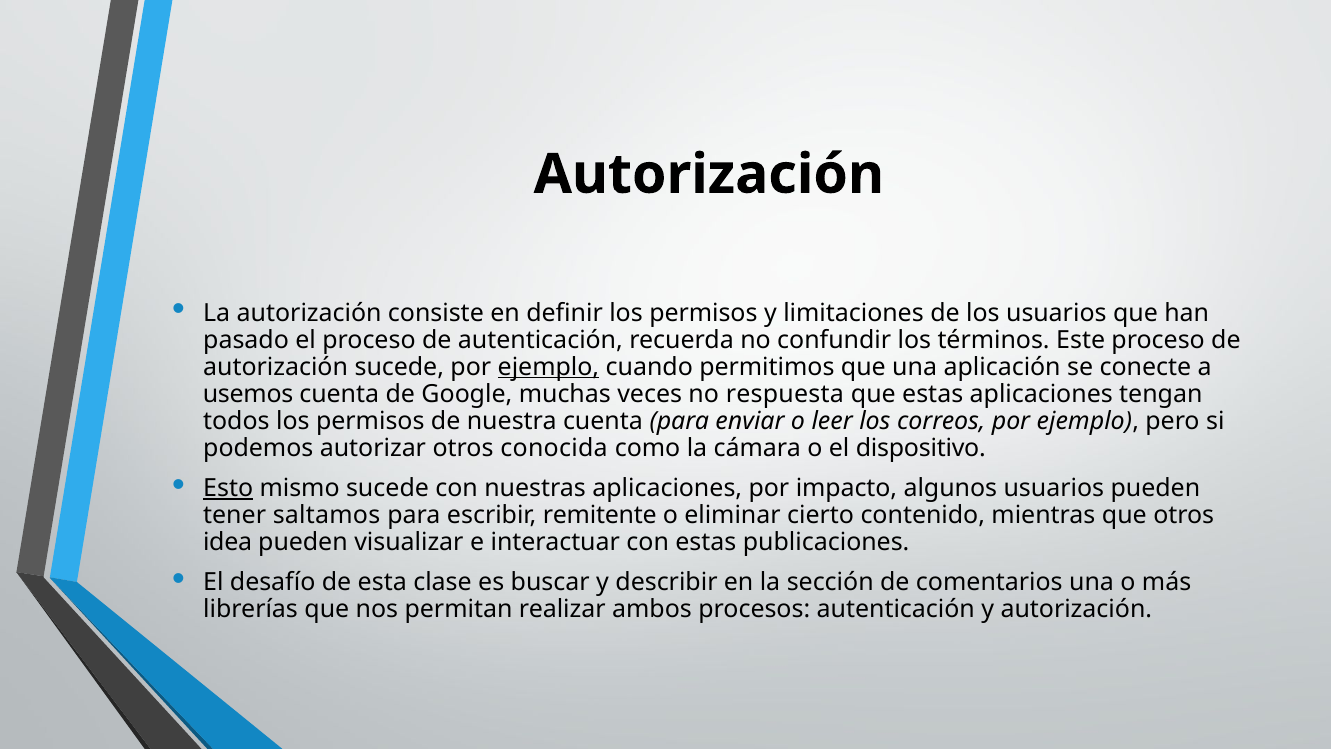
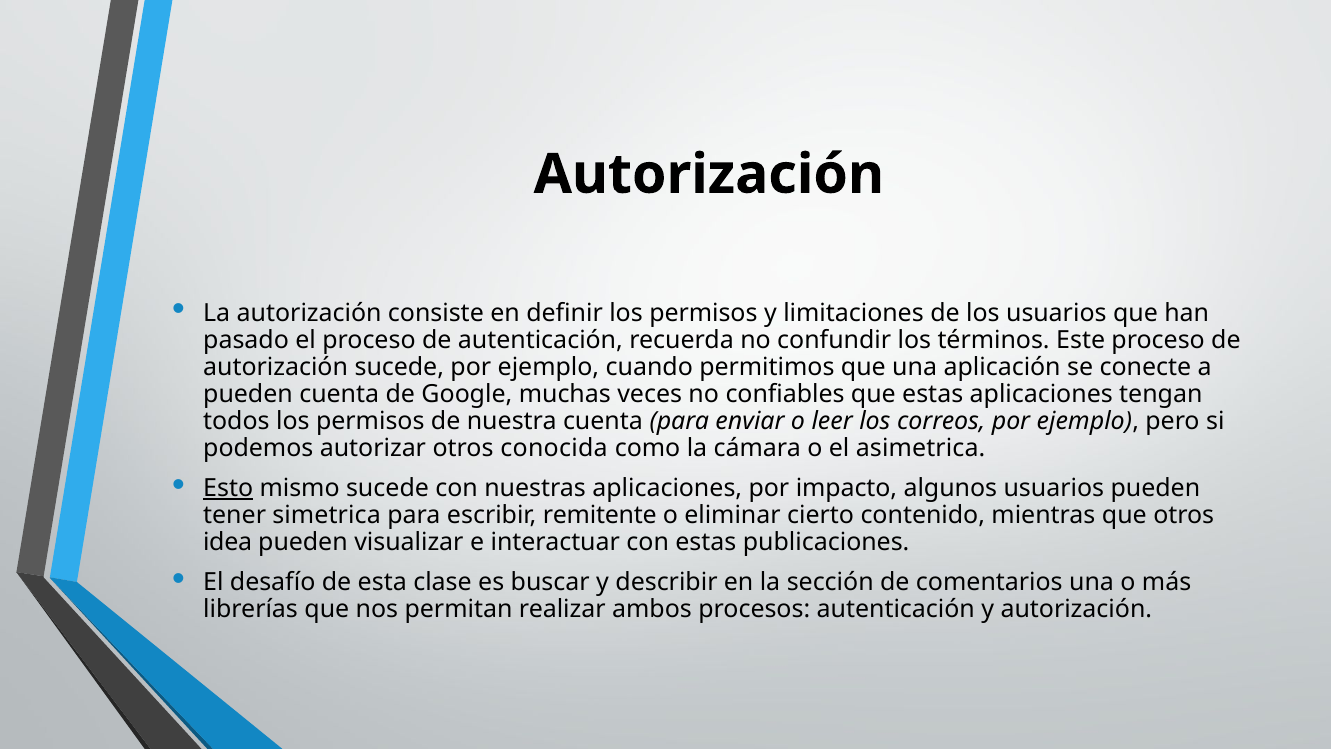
ejemplo at (548, 367) underline: present -> none
usemos at (248, 394): usemos -> pueden
respuesta: respuesta -> confiables
dispositivo: dispositivo -> asimetrica
saltamos: saltamos -> simetrica
